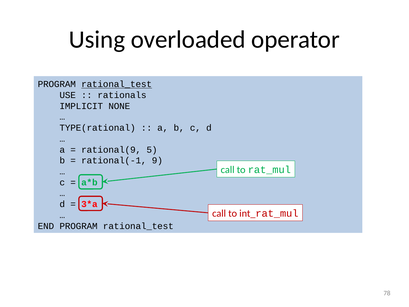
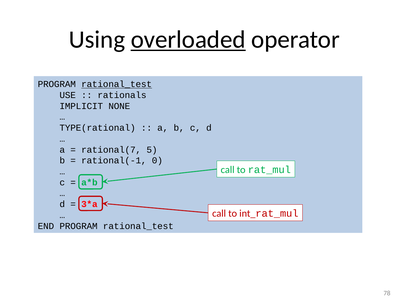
overloaded underline: none -> present
rational(9: rational(9 -> rational(7
9: 9 -> 0
